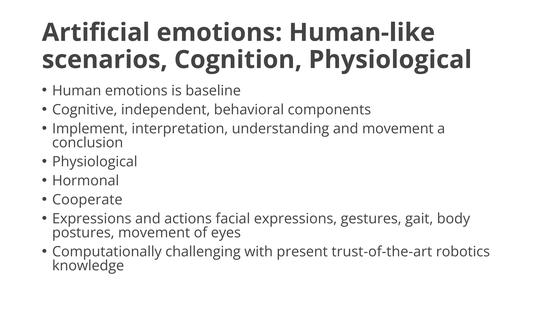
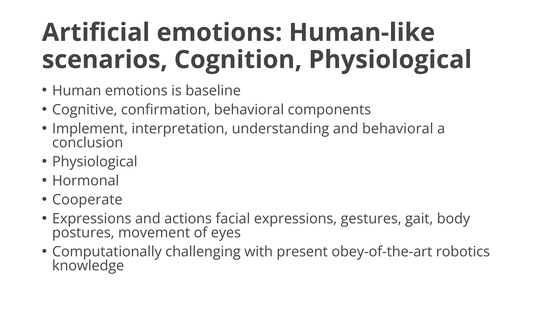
independent: independent -> confirmation
and movement: movement -> behavioral
trust-of-the-art: trust-of-the-art -> obey-of-the-art
